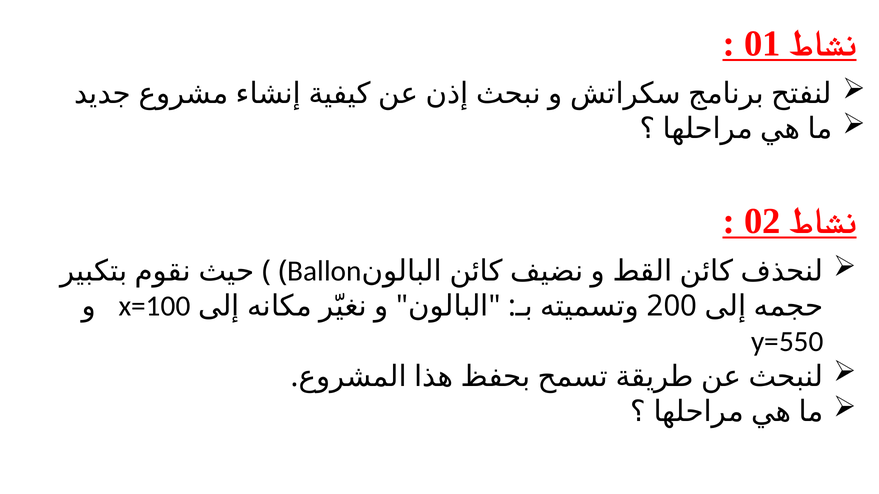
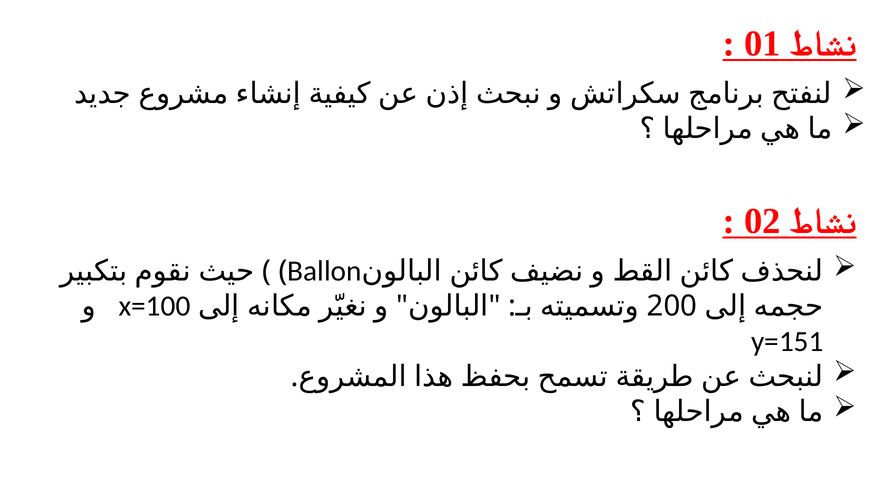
y=550: y=550 -> y=151
